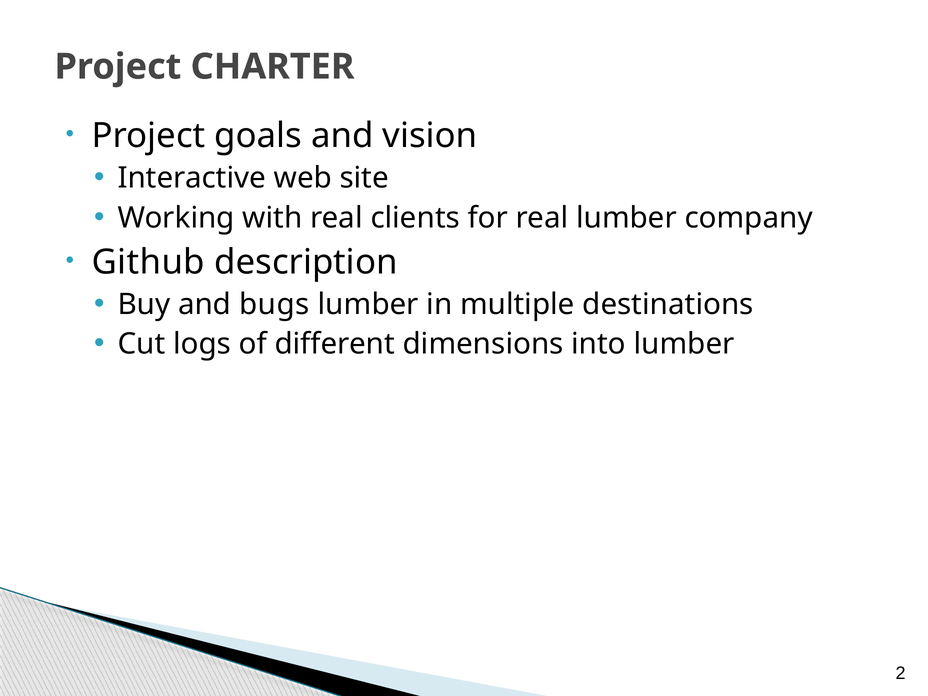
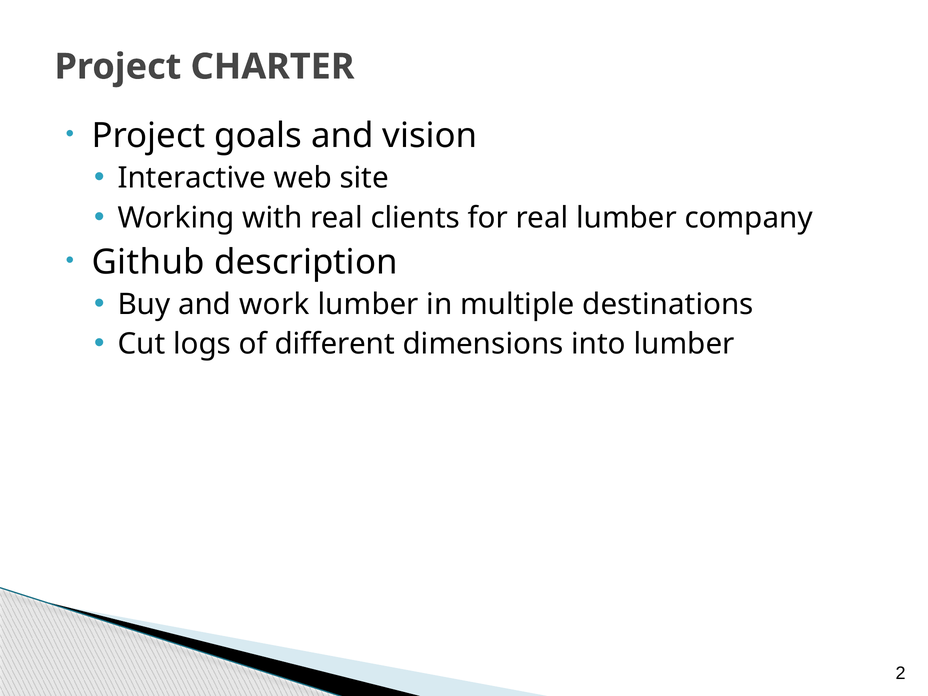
bugs: bugs -> work
